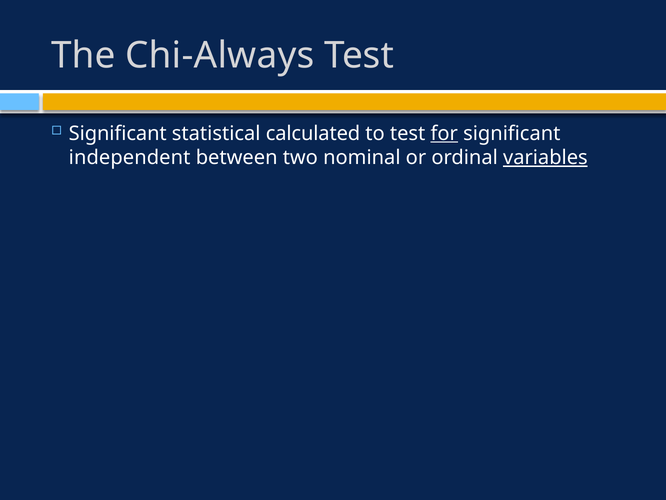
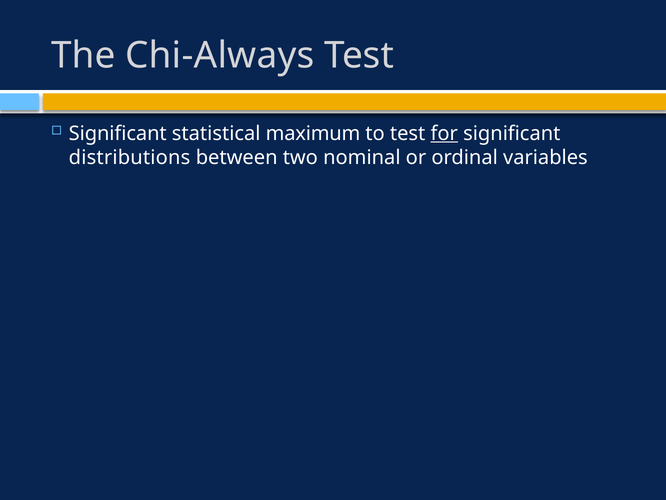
calculated: calculated -> maximum
independent: independent -> distributions
variables underline: present -> none
